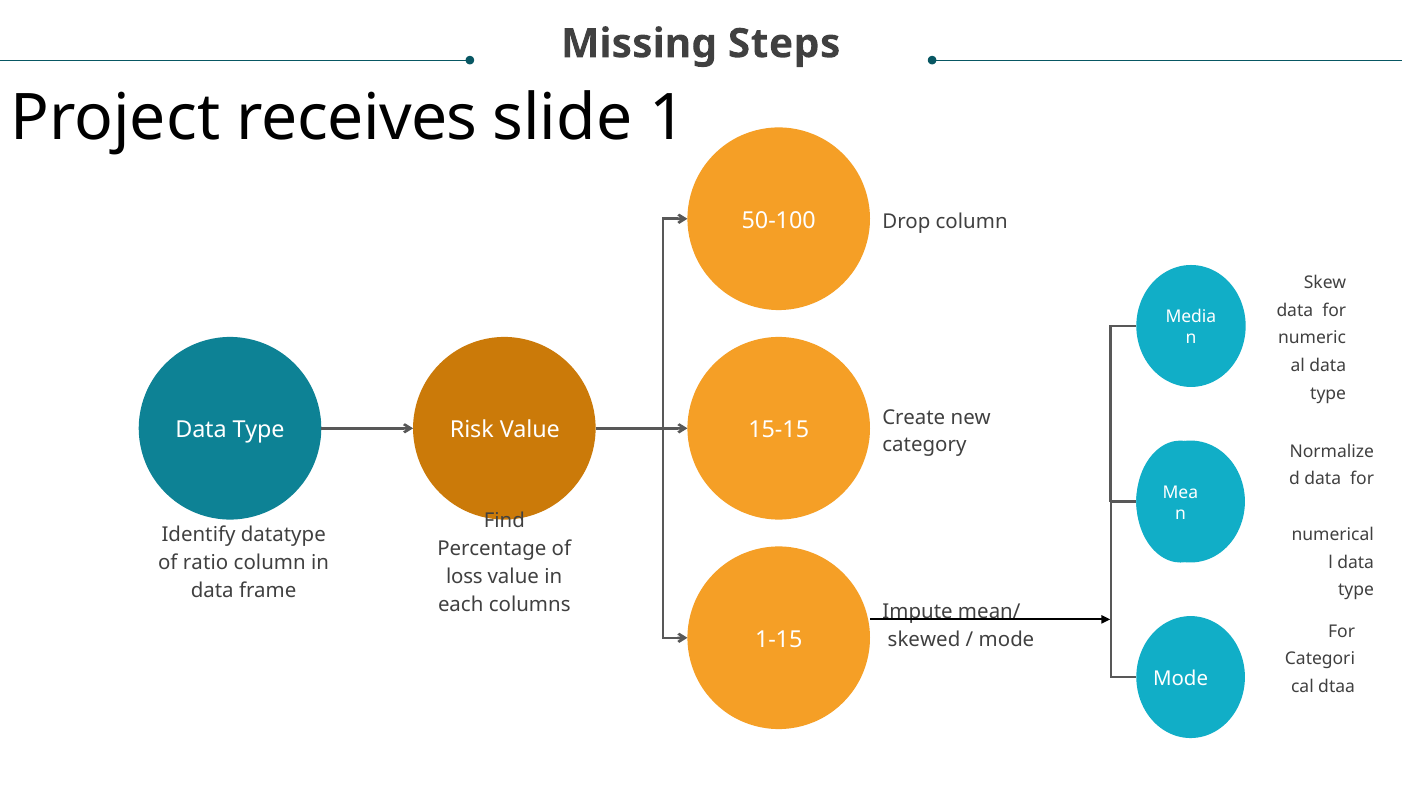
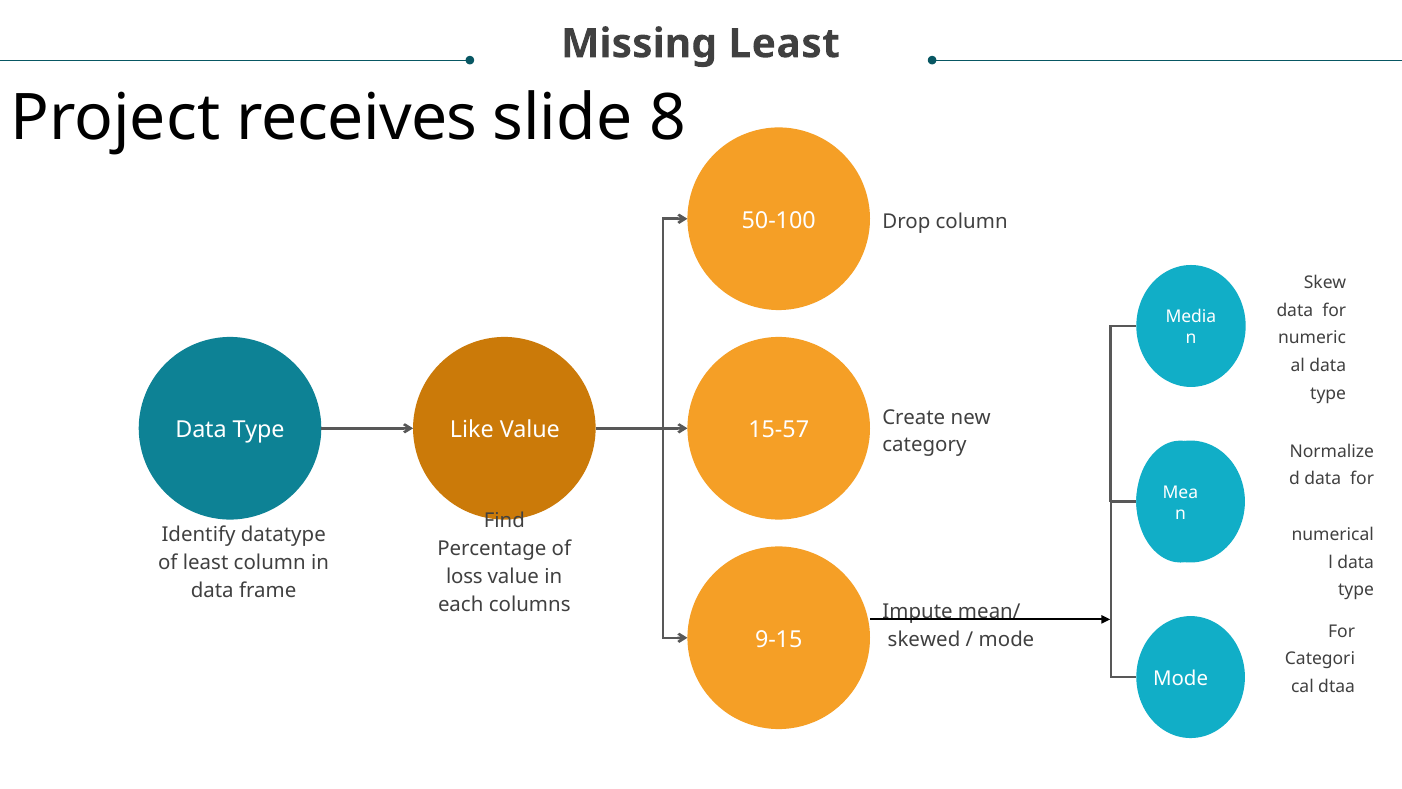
Missing Steps: Steps -> Least
1: 1 -> 8
Risk: Risk -> Like
15-15: 15-15 -> 15-57
of ratio: ratio -> least
1-15: 1-15 -> 9-15
